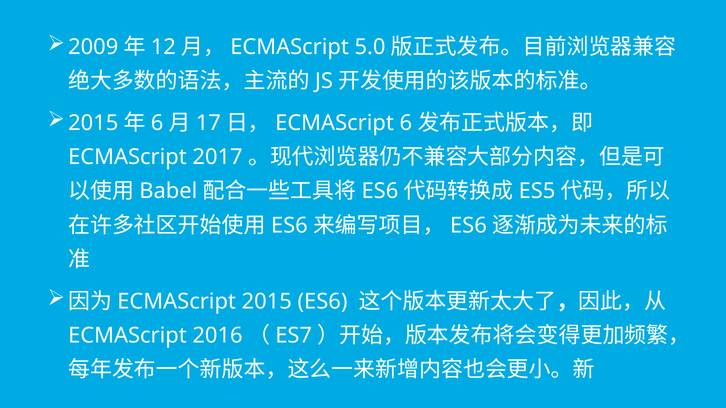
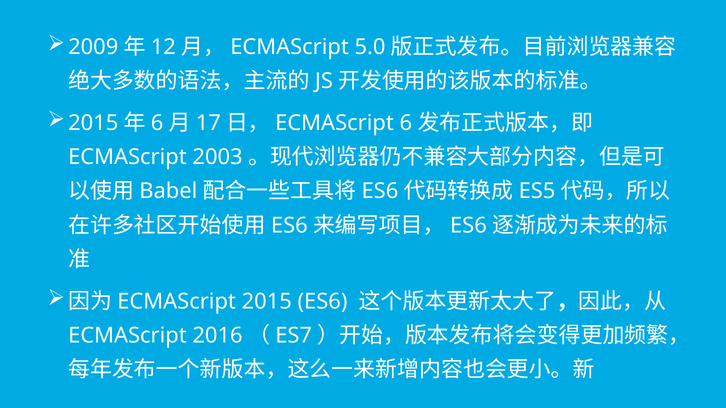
2017: 2017 -> 2003
